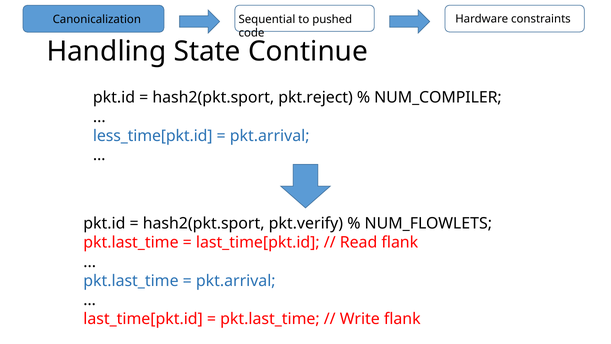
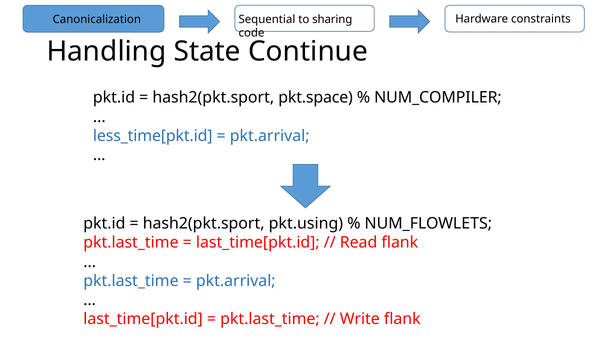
pushed: pushed -> sharing
pkt.reject: pkt.reject -> pkt.space
pkt.verify: pkt.verify -> pkt.using
